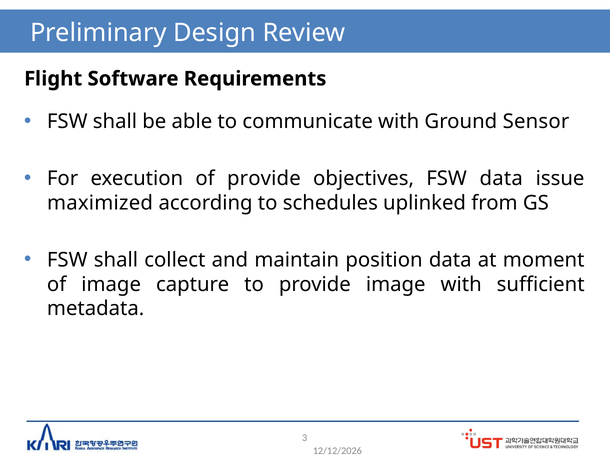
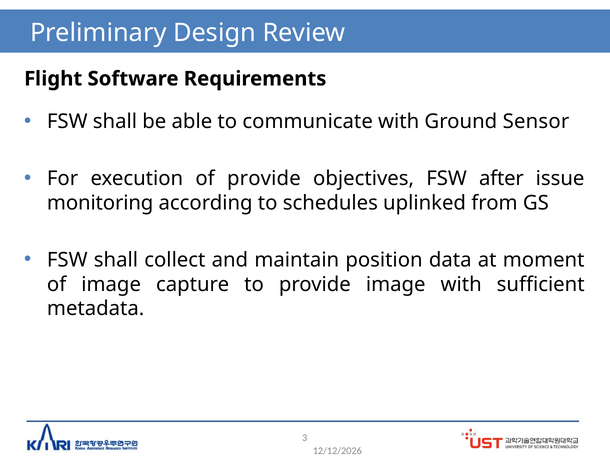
FSW data: data -> after
maximized: maximized -> monitoring
